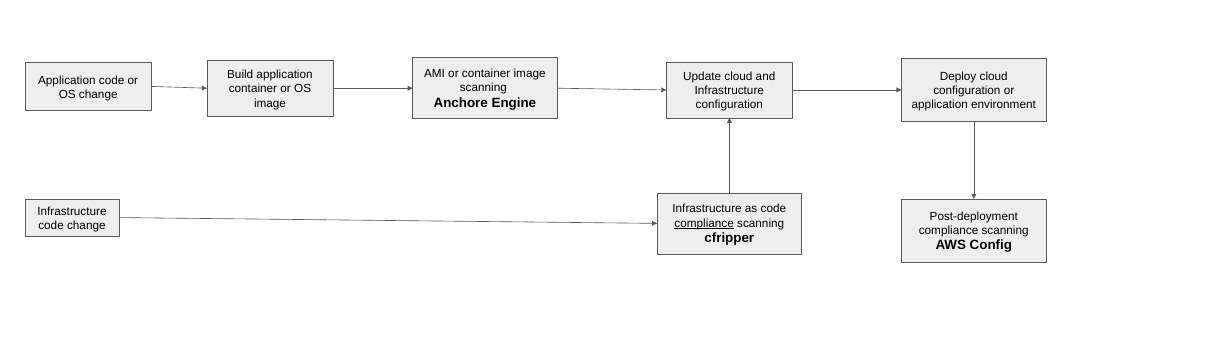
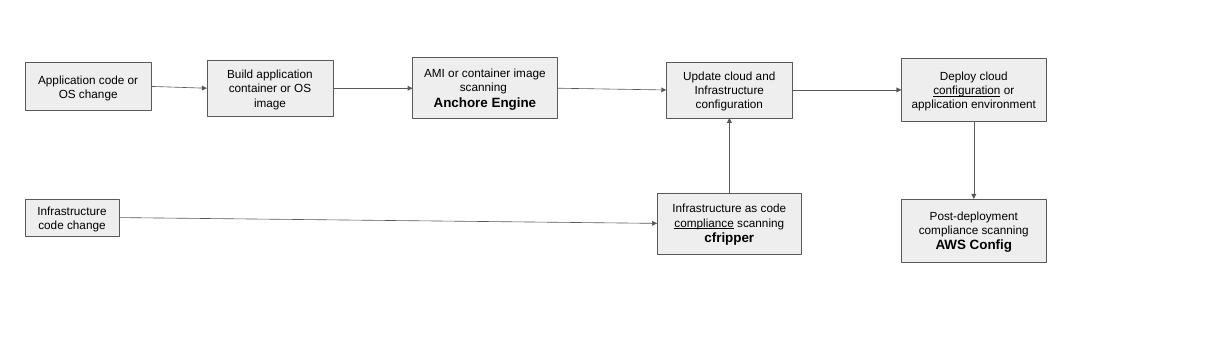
configuration at (967, 91) underline: none -> present
